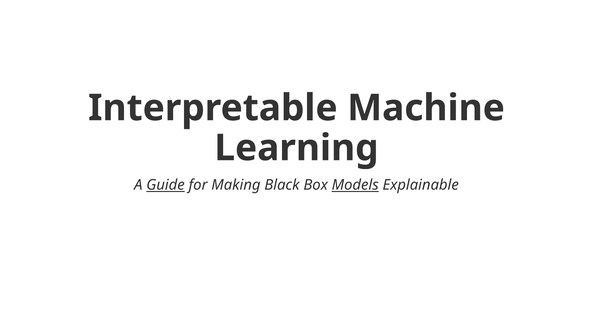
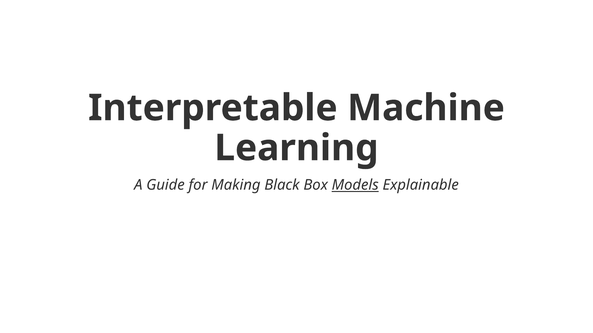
Guide underline: present -> none
